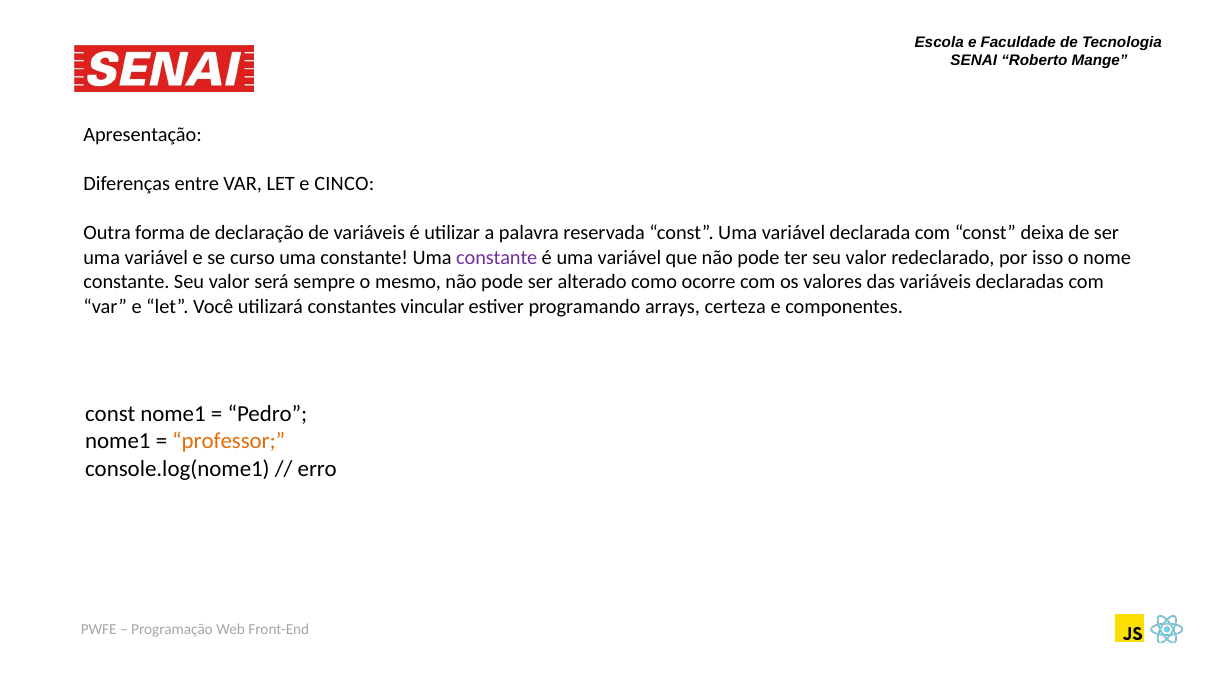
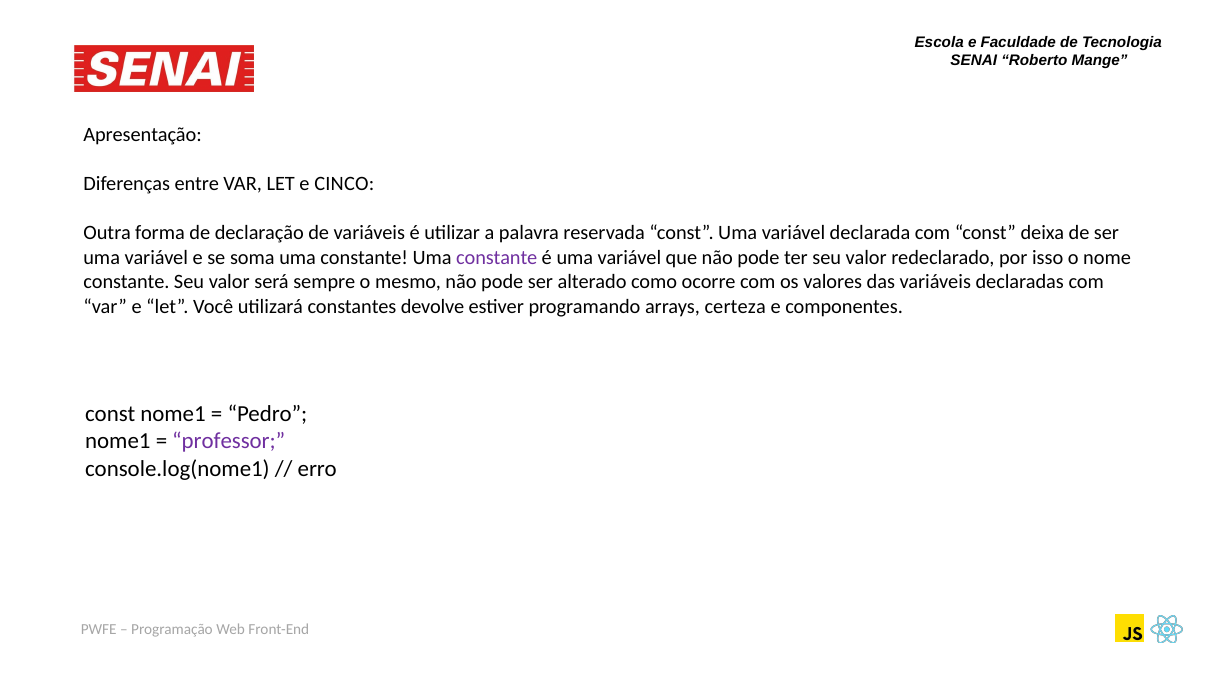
curso: curso -> soma
vincular: vincular -> devolve
professor colour: orange -> purple
